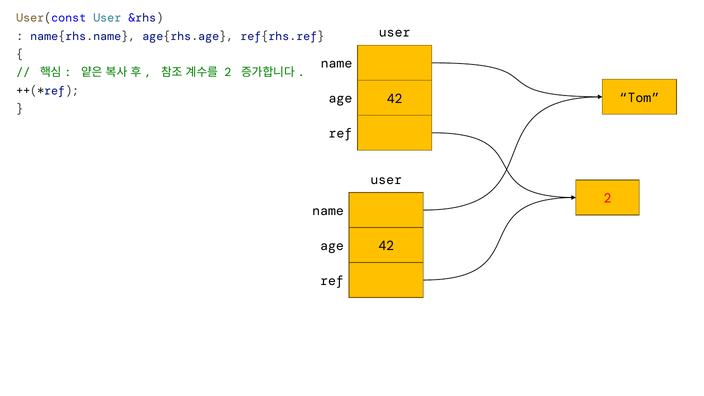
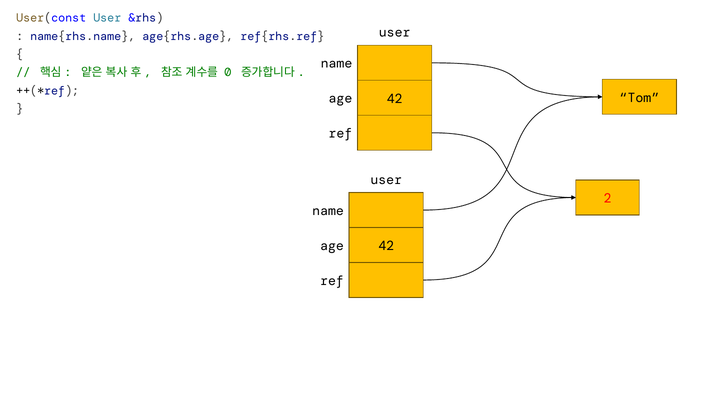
2 at (228, 73): 2 -> 0
